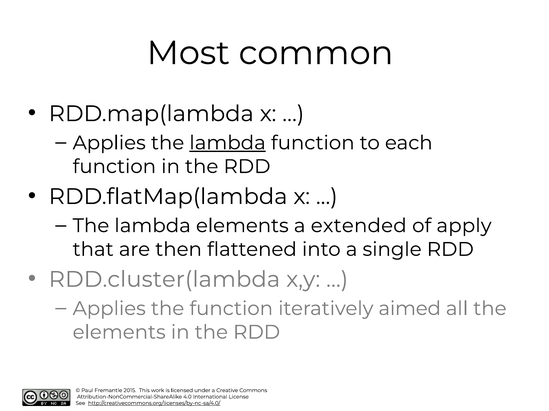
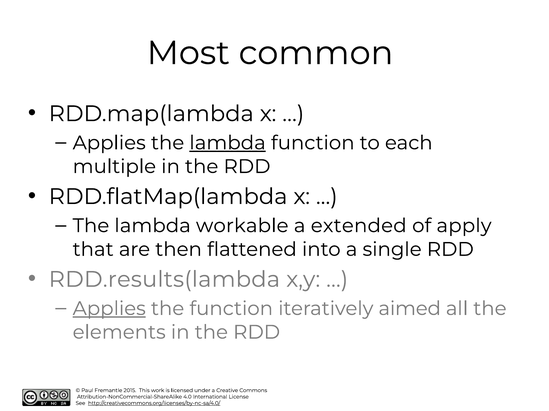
function at (114, 167): function -> multiple
lambda elements: elements -> workable
RDD.cluster(lambda: RDD.cluster(lambda -> RDD.results(lambda
Applies at (109, 309) underline: none -> present
